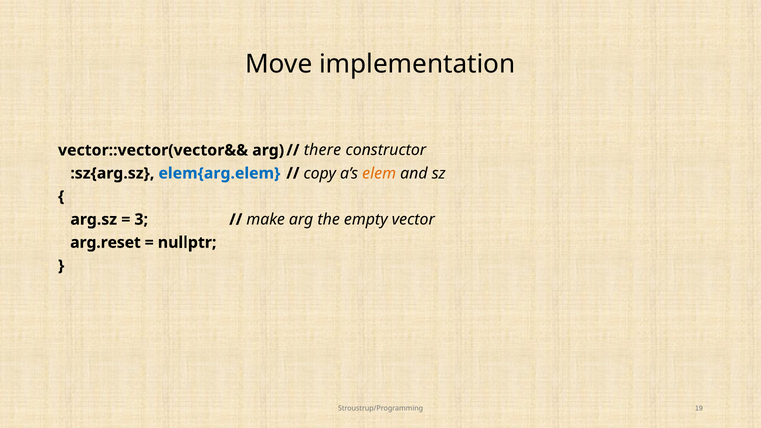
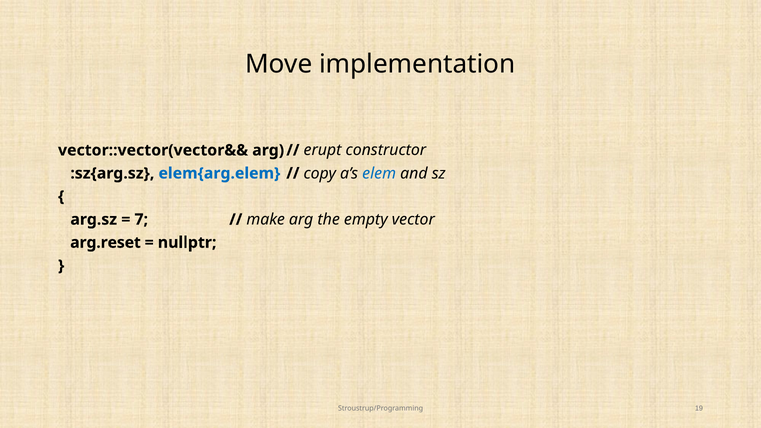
there: there -> erupt
elem colour: orange -> blue
3: 3 -> 7
